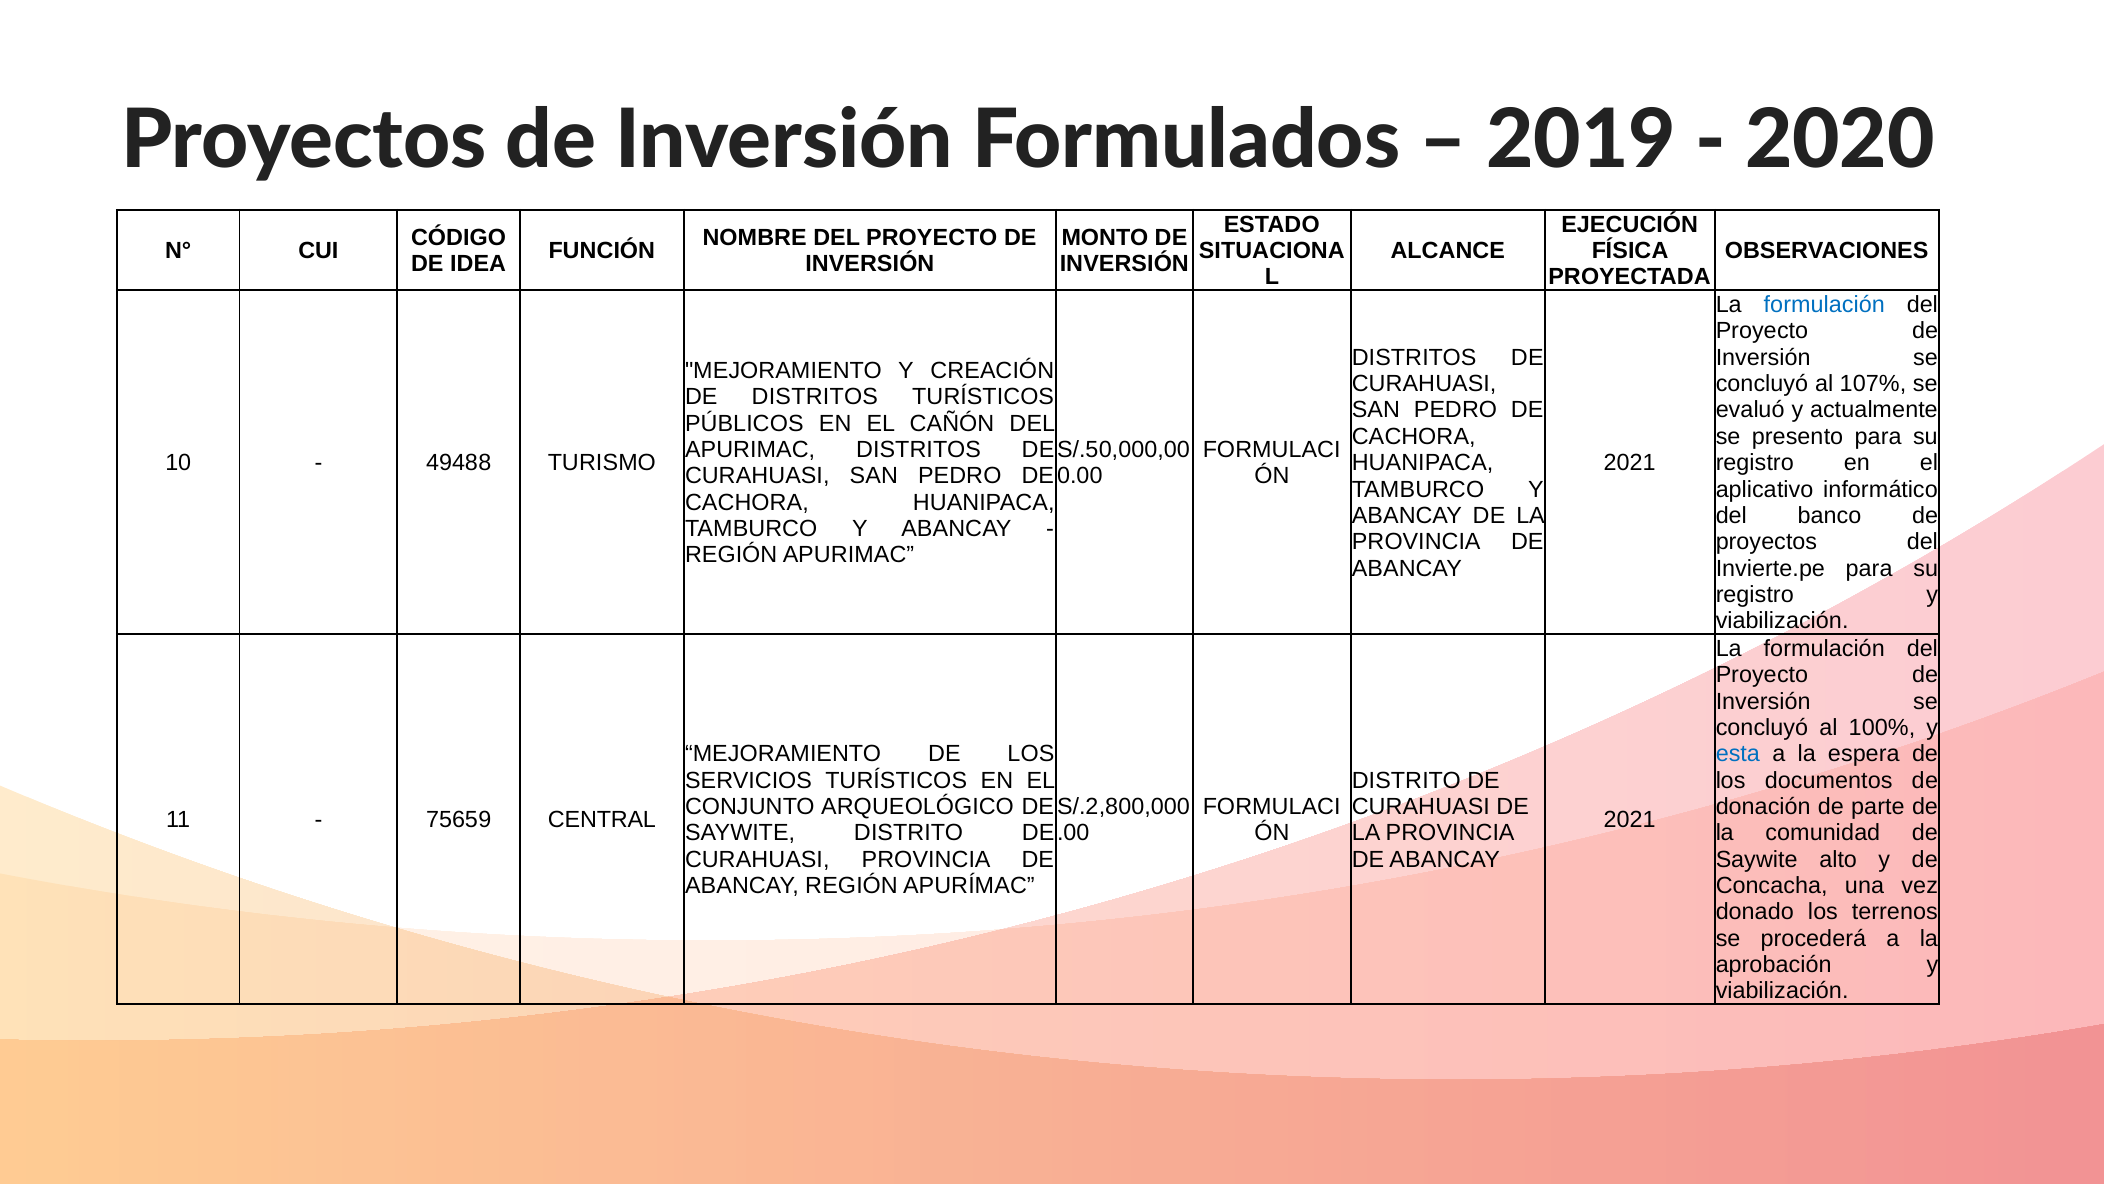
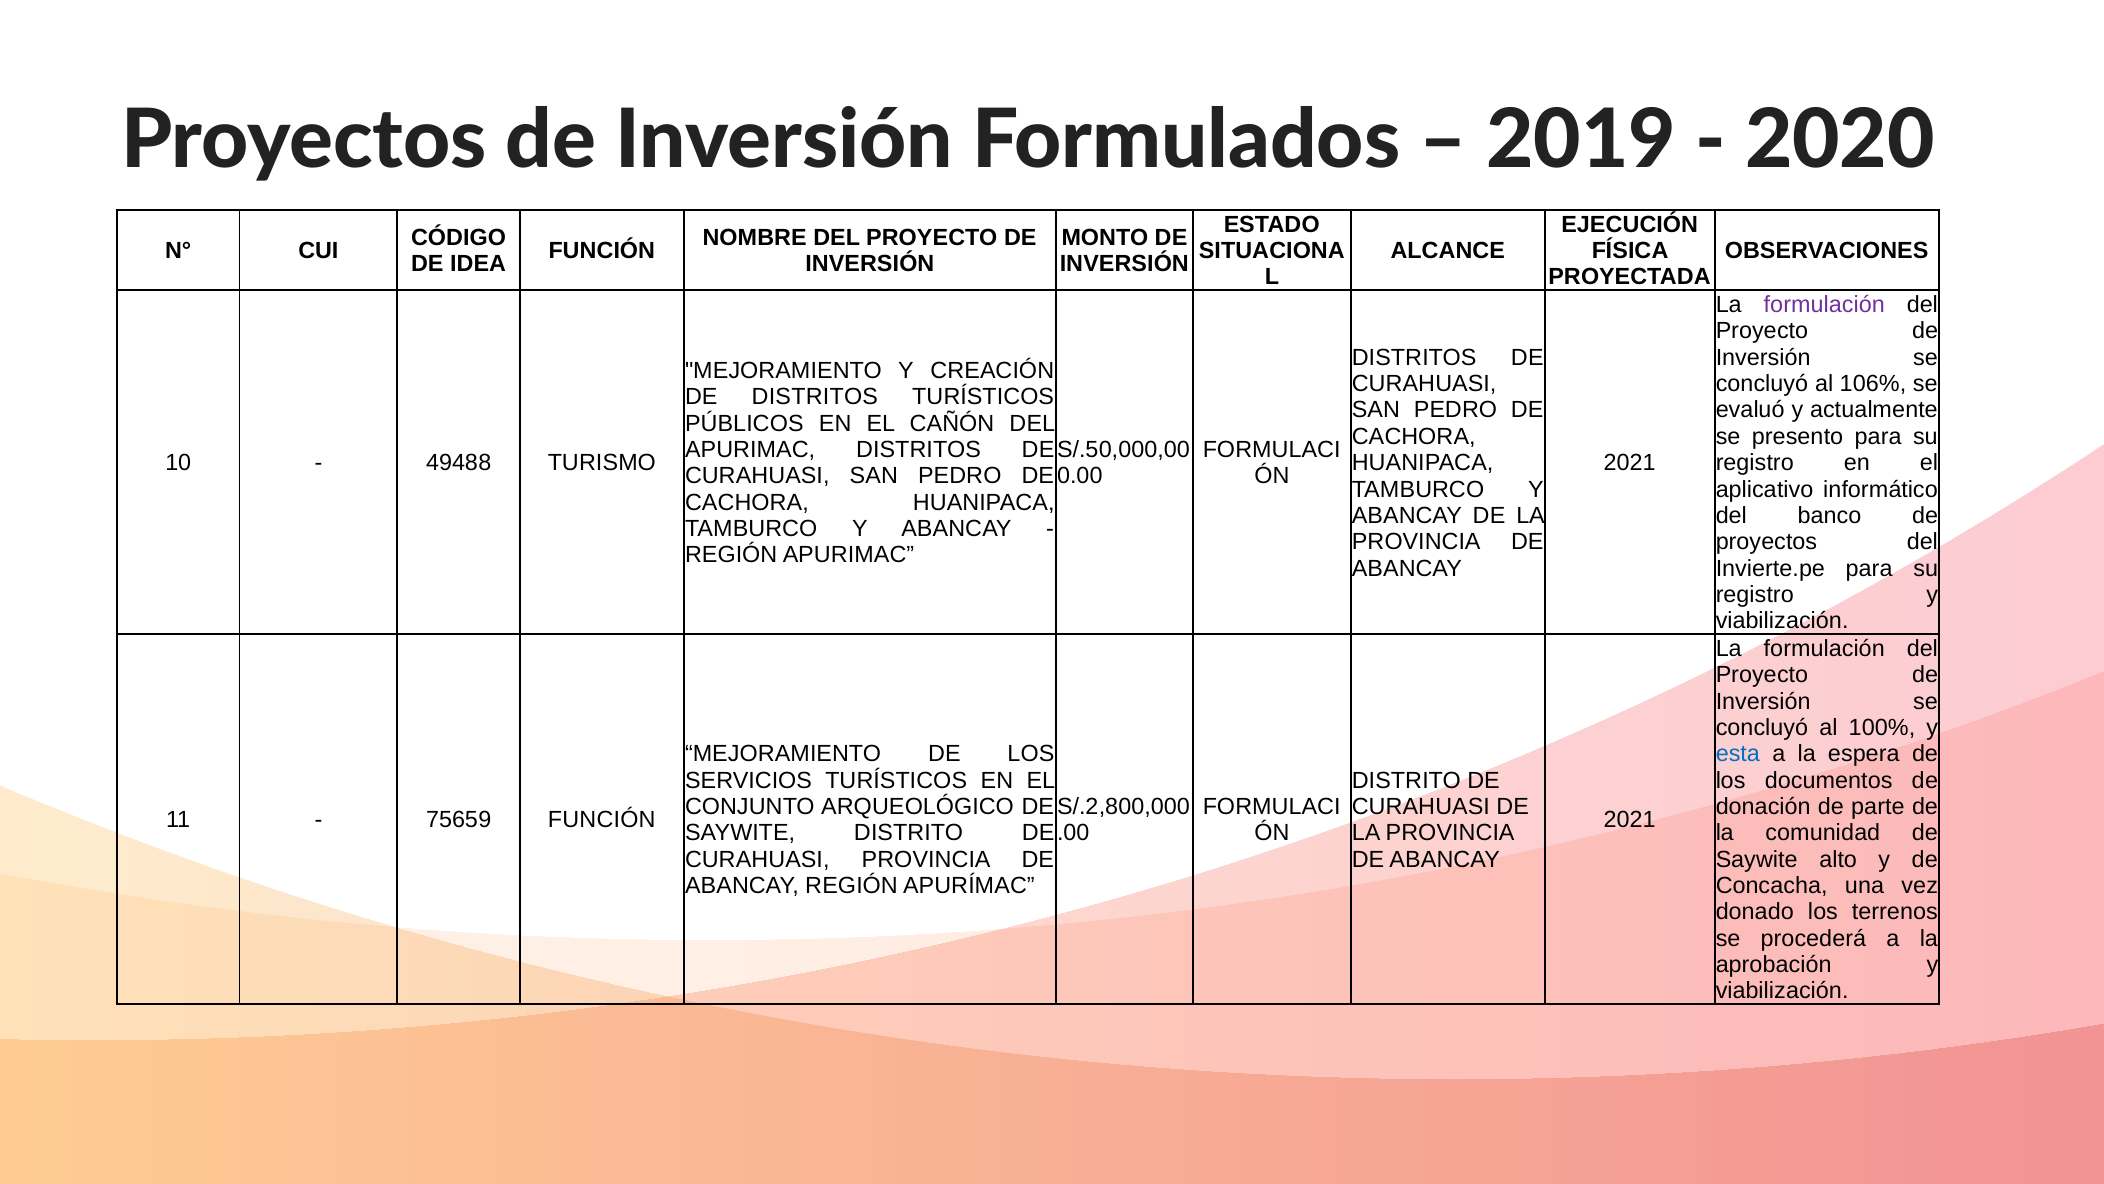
formulación at (1824, 305) colour: blue -> purple
107%: 107% -> 106%
75659 CENTRAL: CENTRAL -> FUNCIÓN
